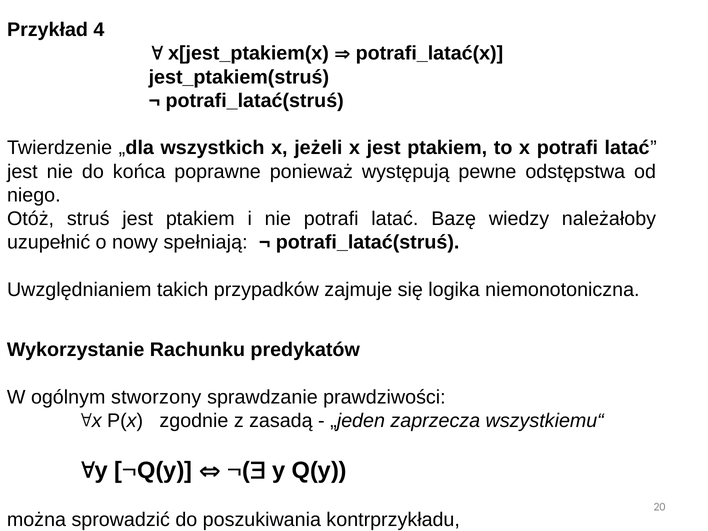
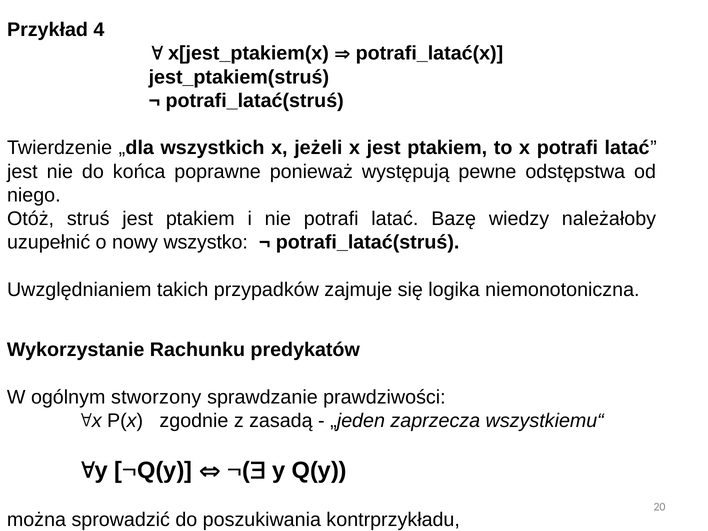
spełniają: spełniają -> wszystko
